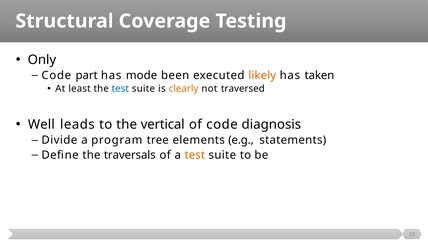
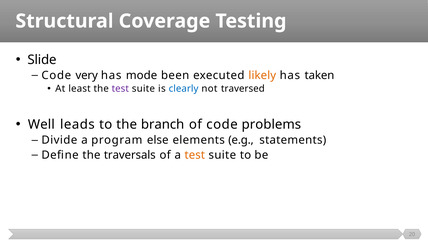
Only: Only -> Slide
part: part -> very
test at (120, 89) colour: blue -> purple
clearly colour: orange -> blue
vertical: vertical -> branch
diagnosis: diagnosis -> problems
tree: tree -> else
